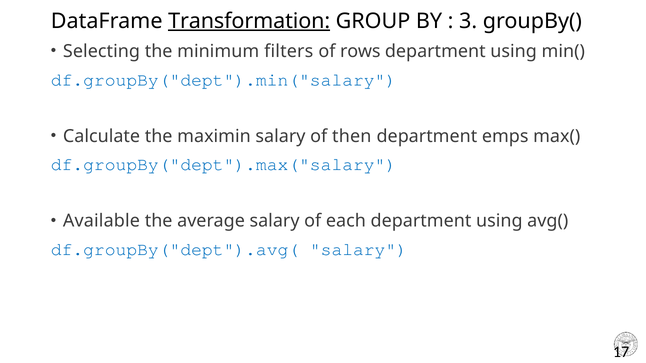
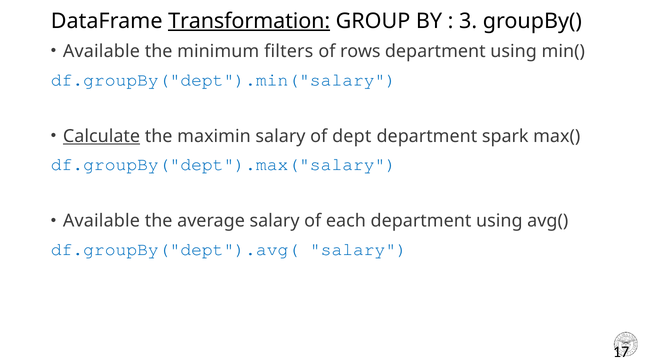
Selecting at (101, 51): Selecting -> Available
Calculate underline: none -> present
then: then -> dept
emps: emps -> spark
